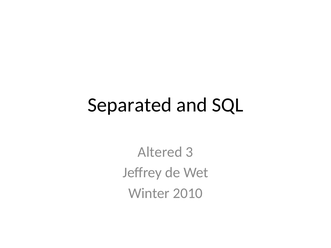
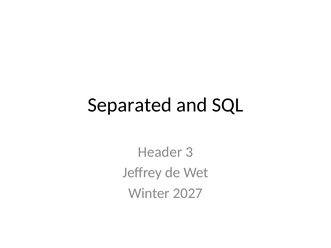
Altered: Altered -> Header
2010: 2010 -> 2027
